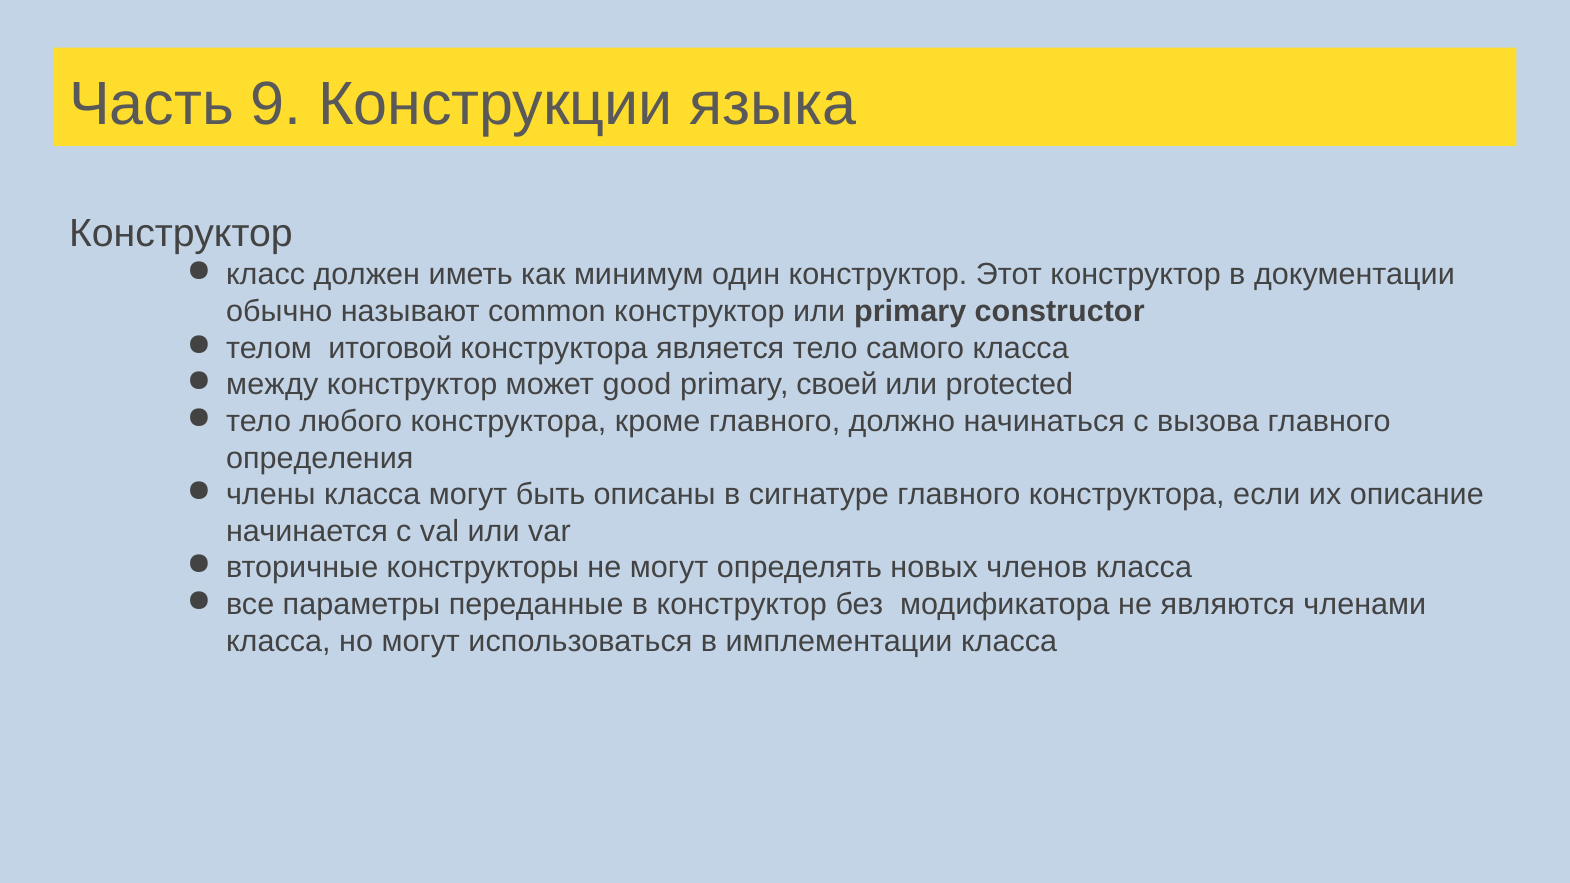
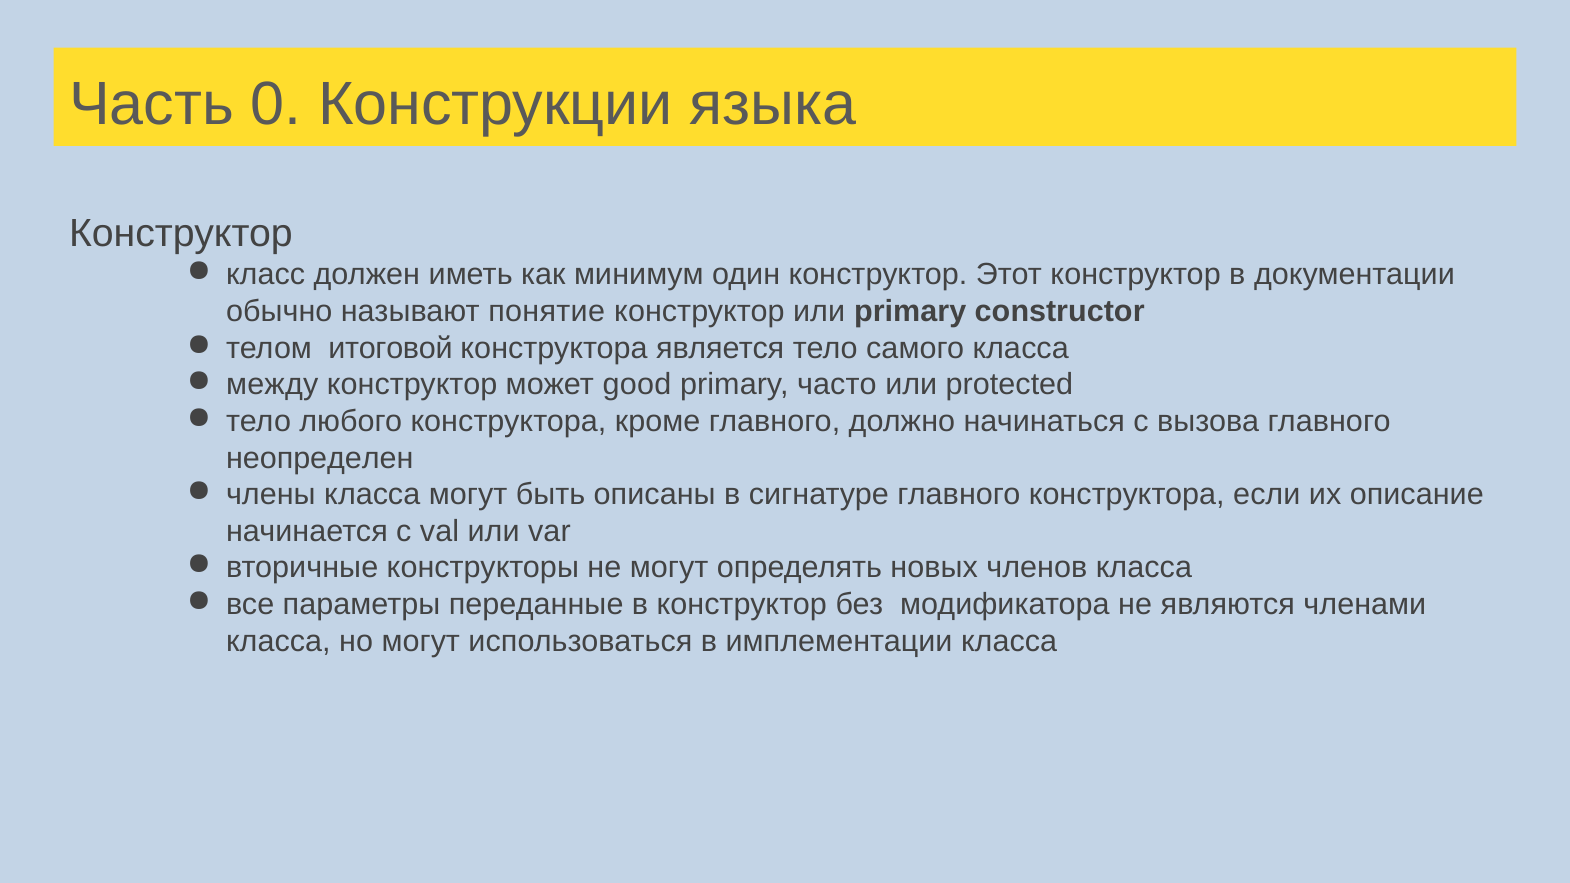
9: 9 -> 0
common: common -> понятие
своей: своей -> часто
определения: определения -> неопределен
